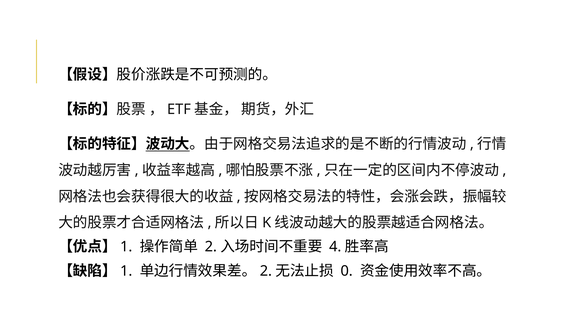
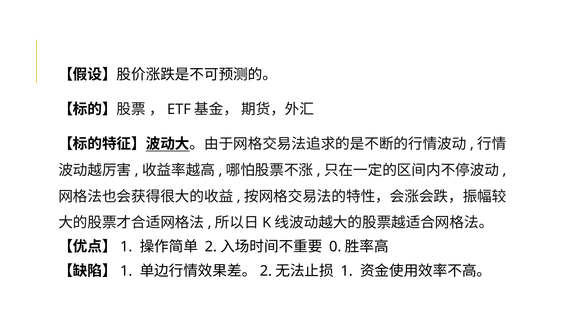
4: 4 -> 0
0 at (347, 271): 0 -> 1
